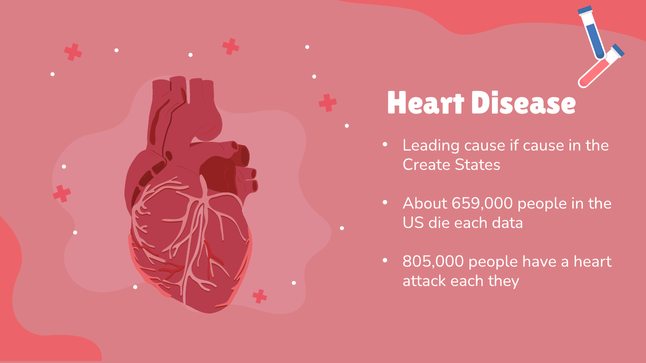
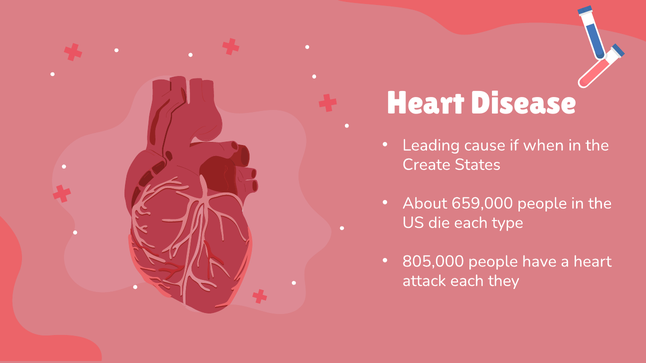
if cause: cause -> when
data: data -> type
